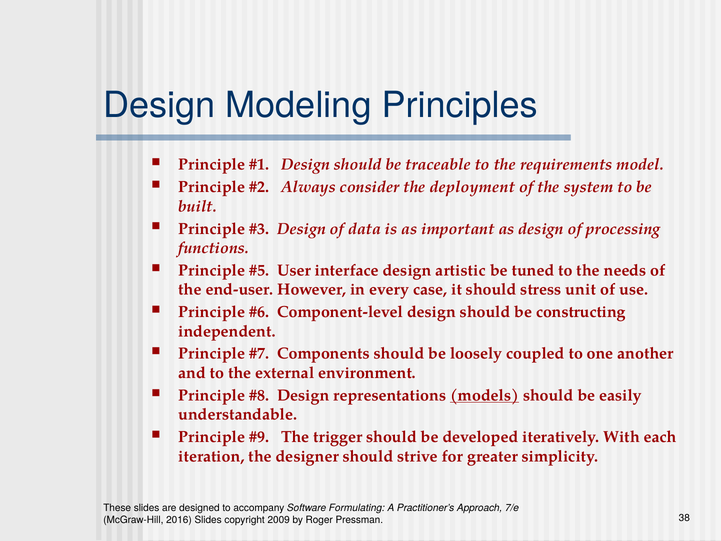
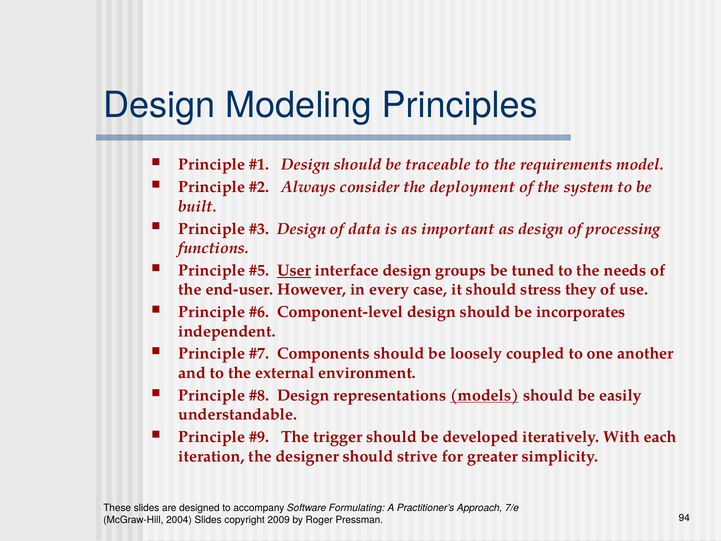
User underline: none -> present
artistic: artistic -> groups
unit: unit -> they
constructing: constructing -> incorporates
2016: 2016 -> 2004
38: 38 -> 94
